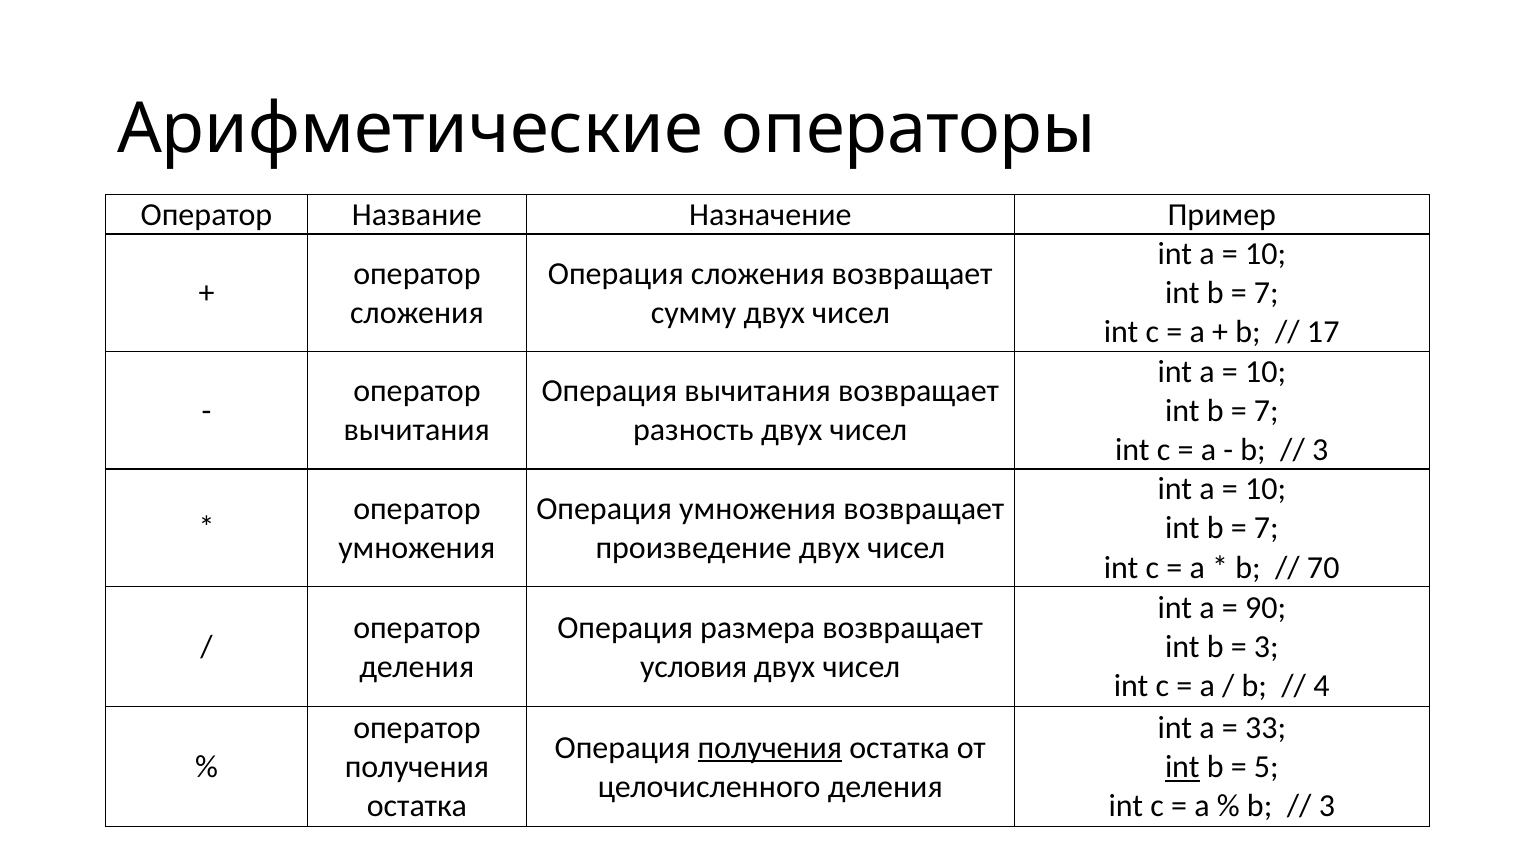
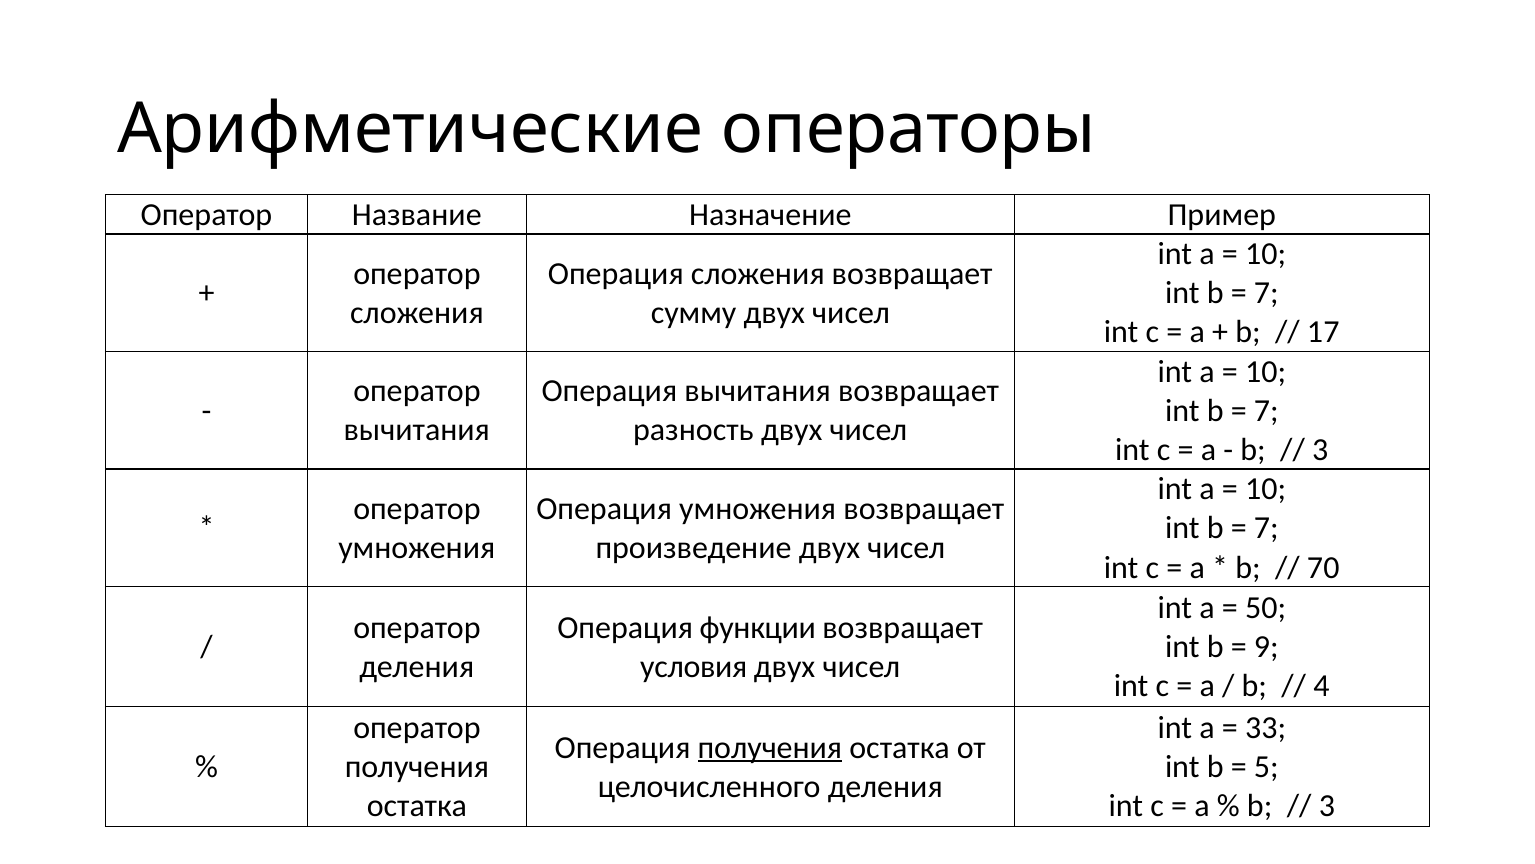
90: 90 -> 50
размера: размера -> функции
3 at (1266, 647): 3 -> 9
int at (1182, 767) underline: present -> none
